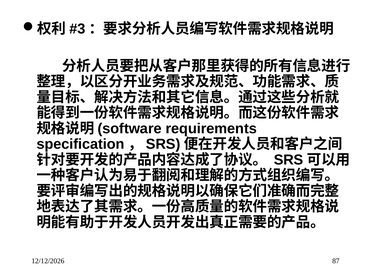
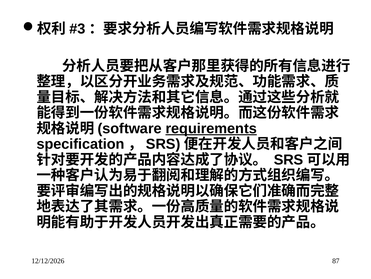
requirements underline: none -> present
